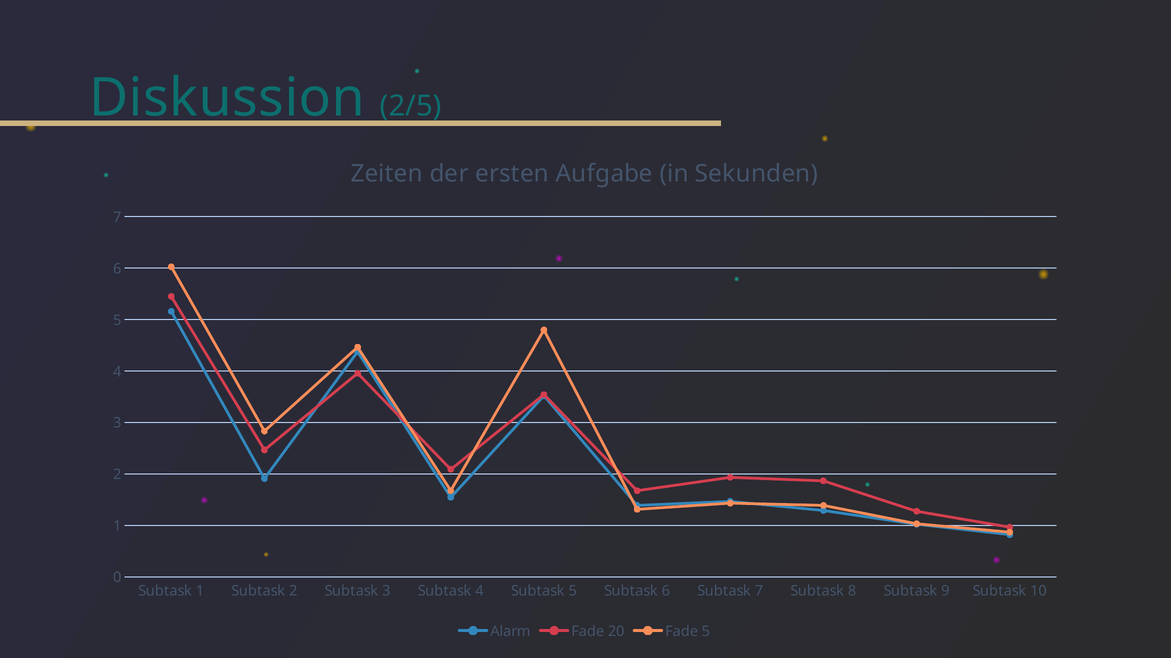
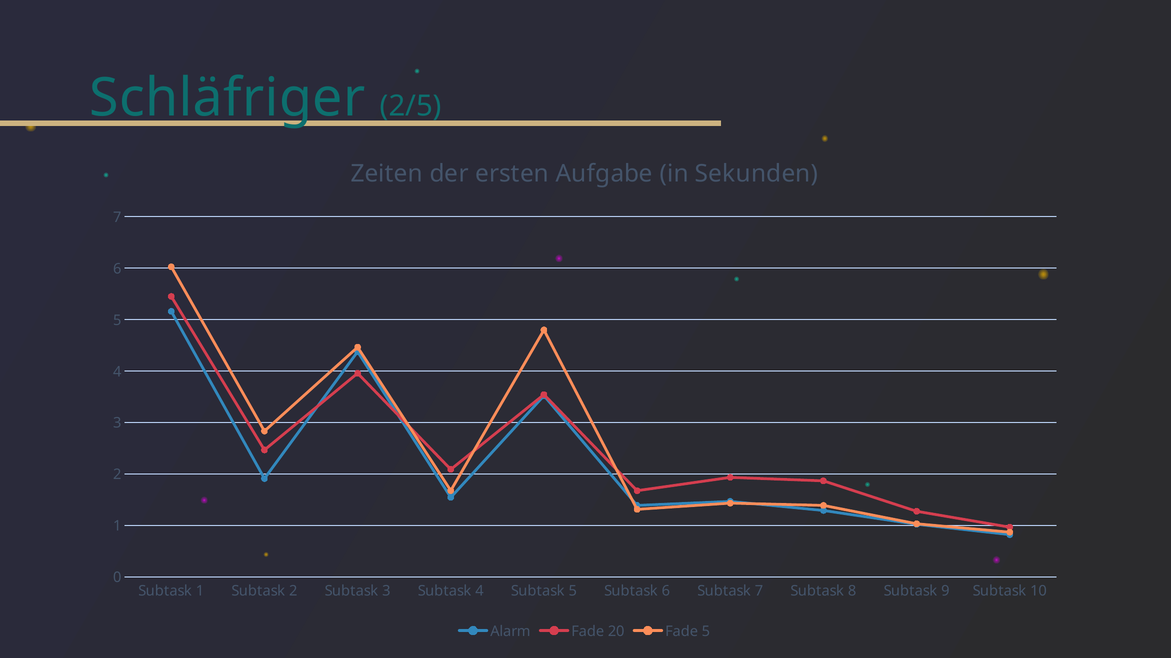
Diskussion: Diskussion -> Schläfriger
